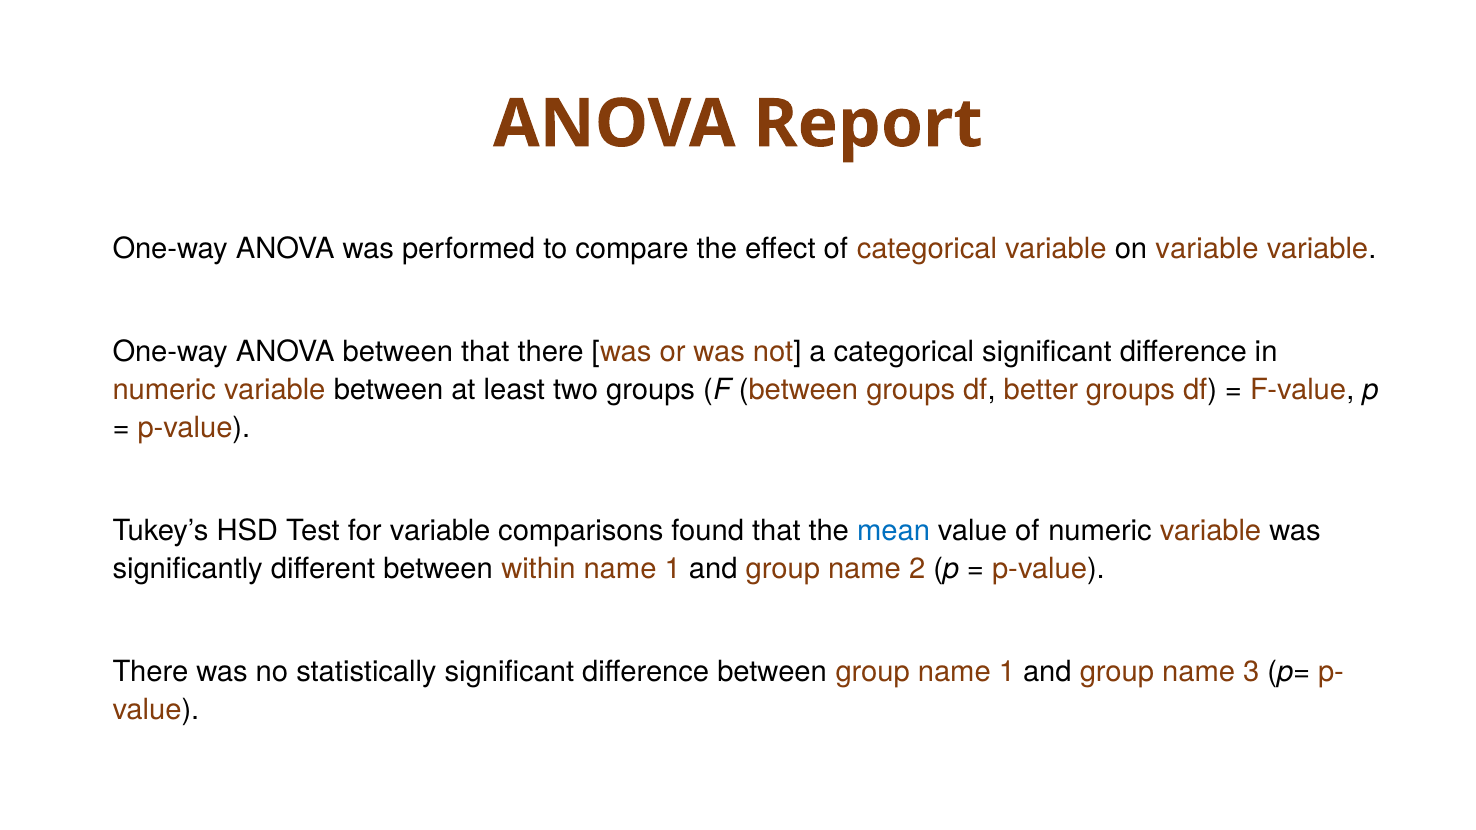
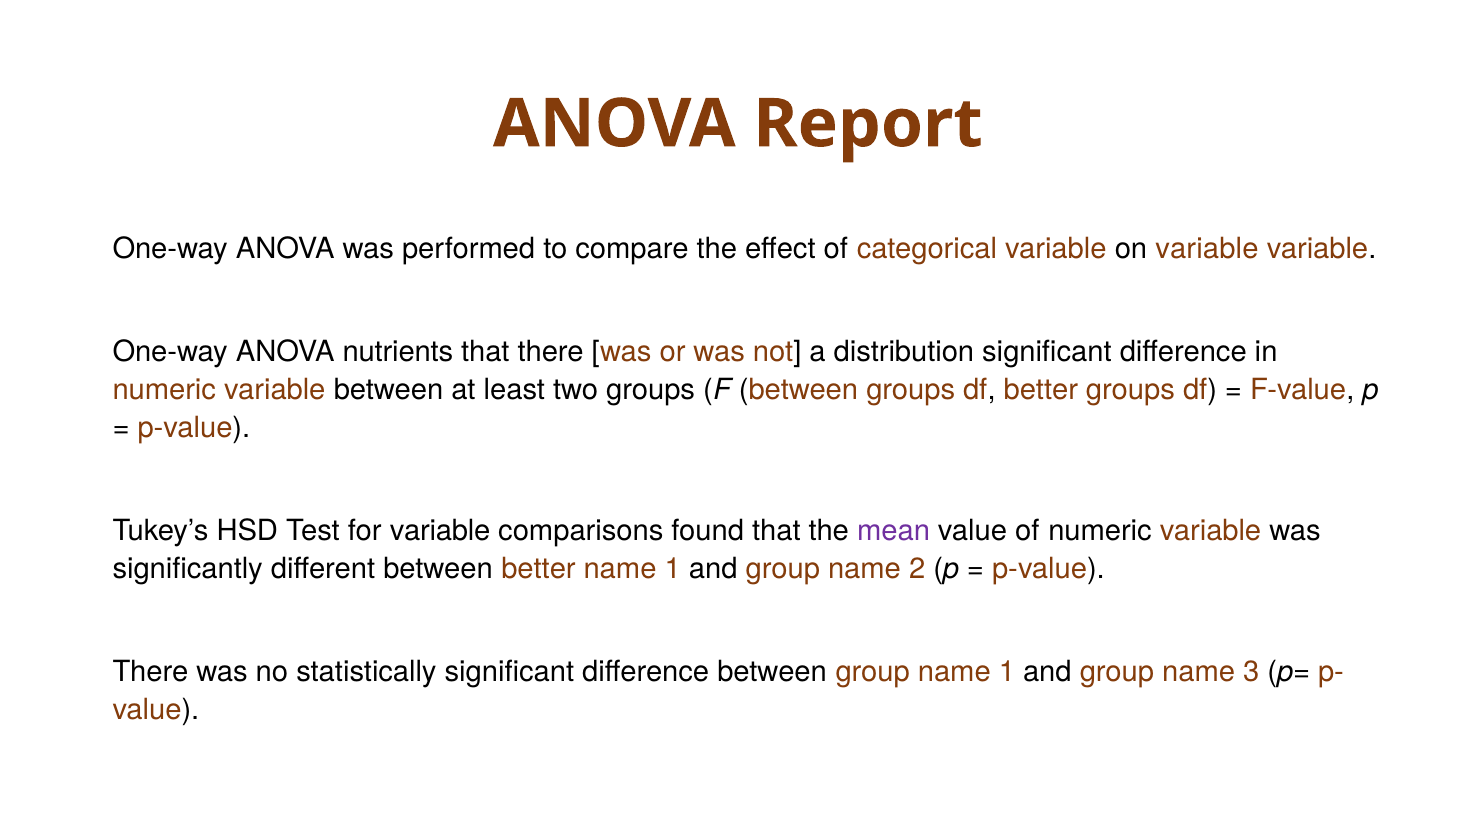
ANOVA between: between -> nutrients
a categorical: categorical -> distribution
mean colour: blue -> purple
between within: within -> better
